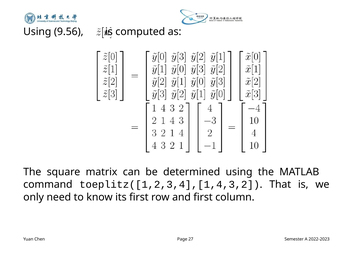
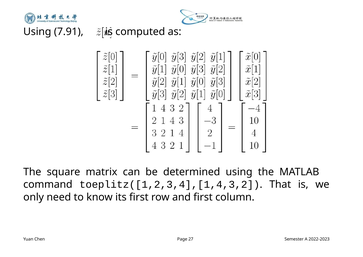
9.56: 9.56 -> 7.91
